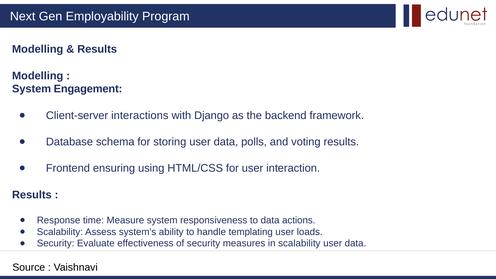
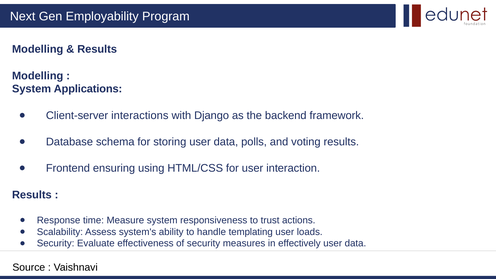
Engagement: Engagement -> Applications
to data: data -> trust
in scalability: scalability -> effectively
